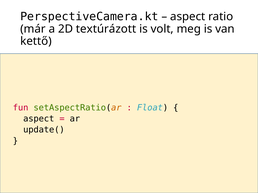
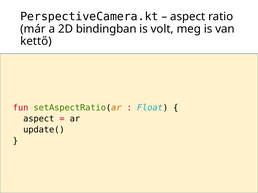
textúrázott: textúrázott -> bindingban
